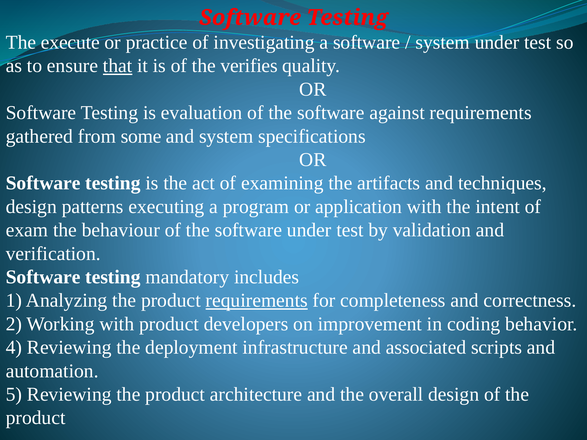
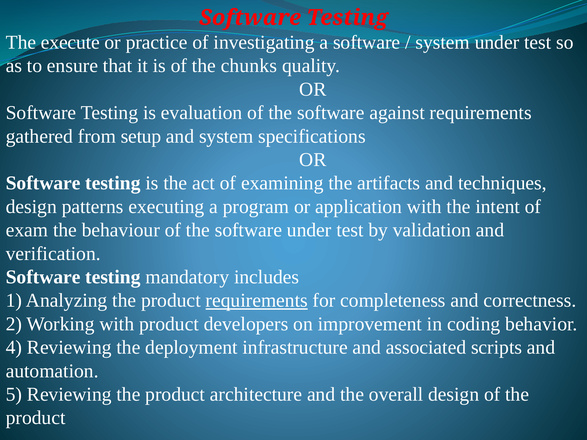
that underline: present -> none
verifies: verifies -> chunks
some: some -> setup
